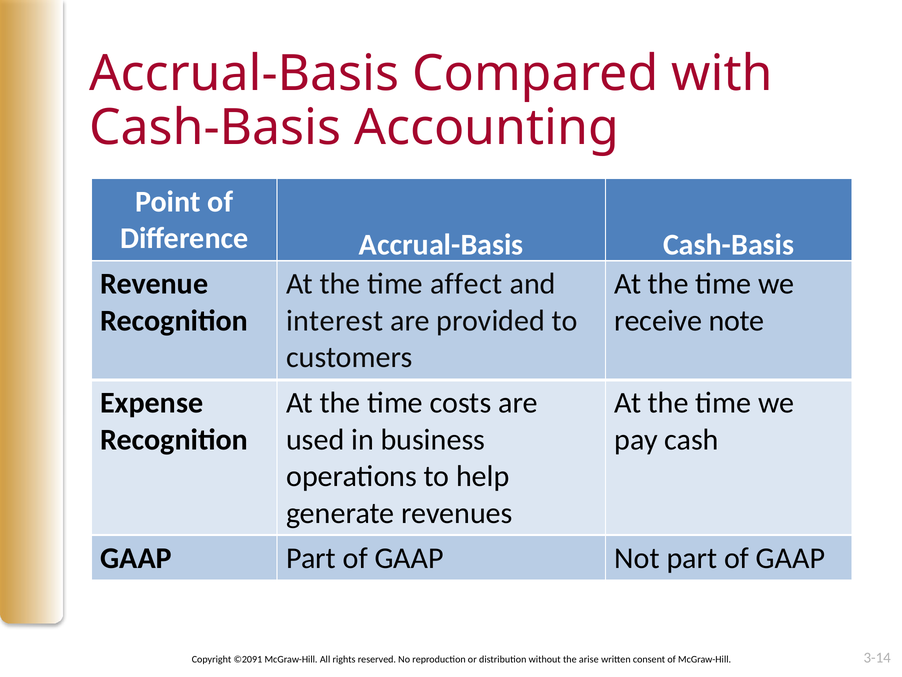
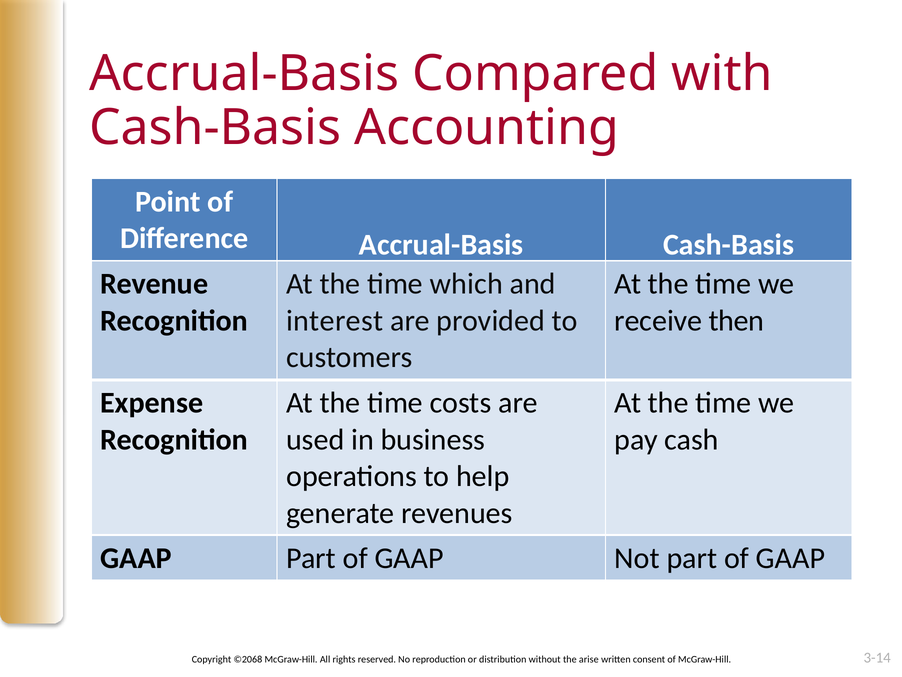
affect: affect -> which
note: note -> then
©2091: ©2091 -> ©2068
